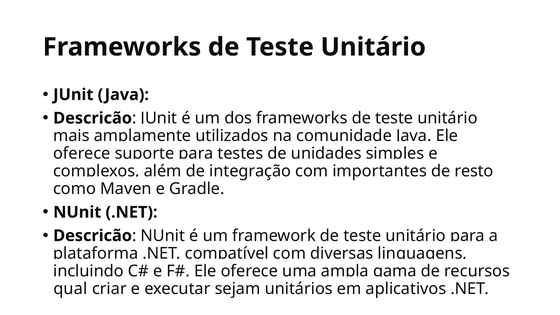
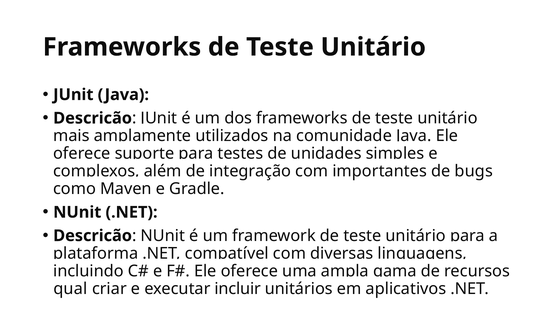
resto: resto -> bugs
sejam: sejam -> incluir
